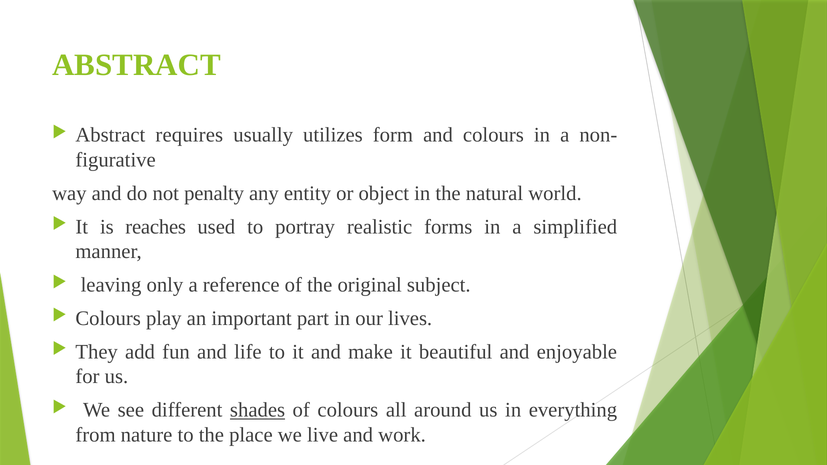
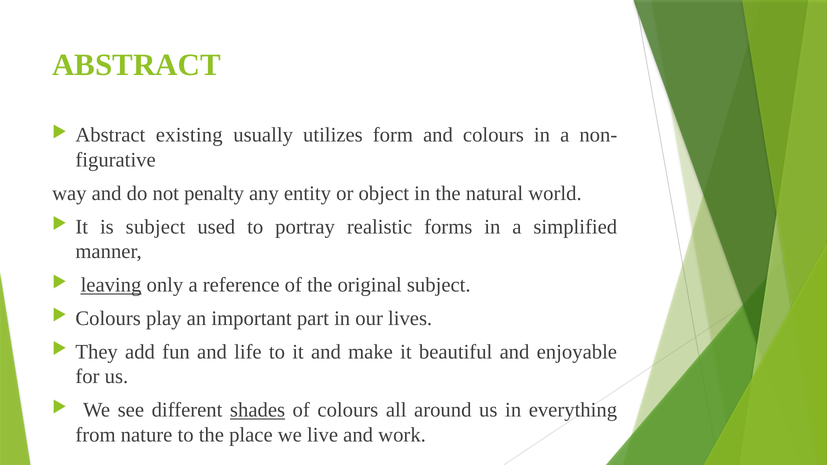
requires: requires -> existing
is reaches: reaches -> subject
leaving underline: none -> present
